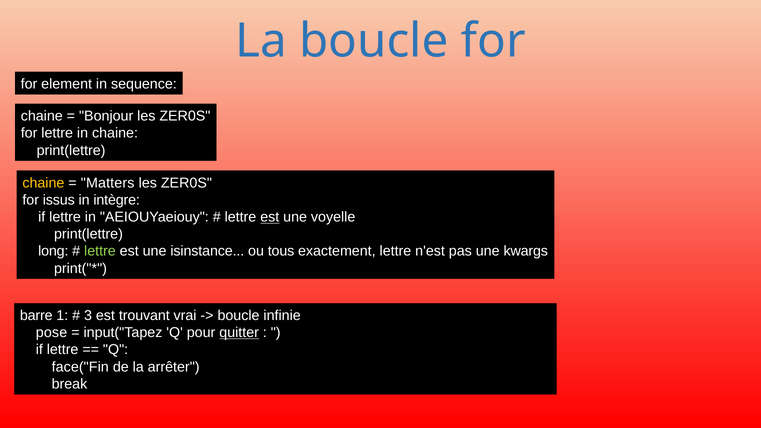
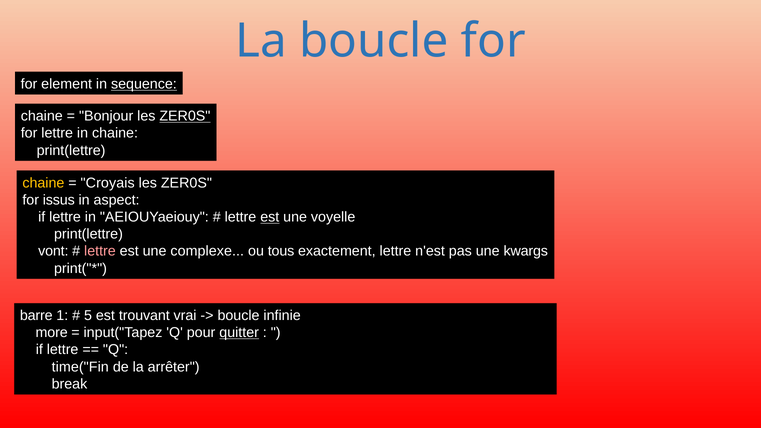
sequence underline: none -> present
ZER0S at (185, 116) underline: none -> present
Matters: Matters -> Croyais
intègre: intègre -> aspect
long: long -> vont
lettre at (100, 251) colour: light green -> pink
isinstance: isinstance -> complexe
3: 3 -> 5
pose: pose -> more
face("Fin: face("Fin -> time("Fin
